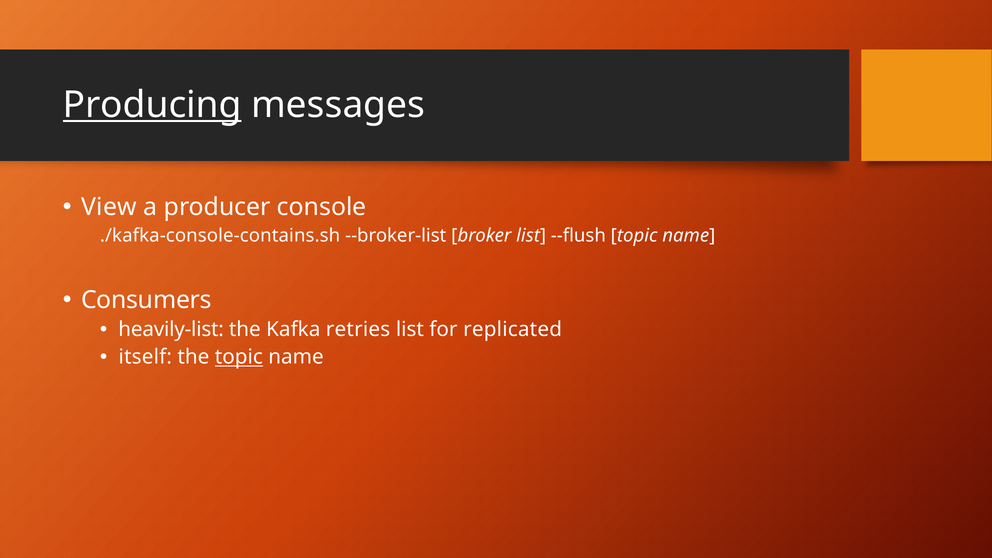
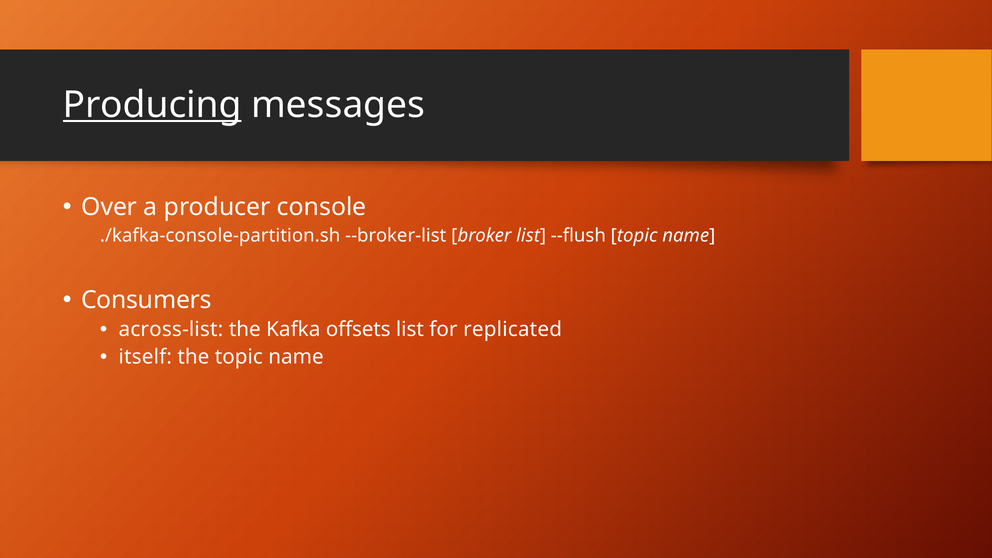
View: View -> Over
./kafka-console-contains.sh: ./kafka-console-contains.sh -> ./kafka-console-partition.sh
heavily-list: heavily-list -> across-list
retries: retries -> offsets
topic at (239, 357) underline: present -> none
